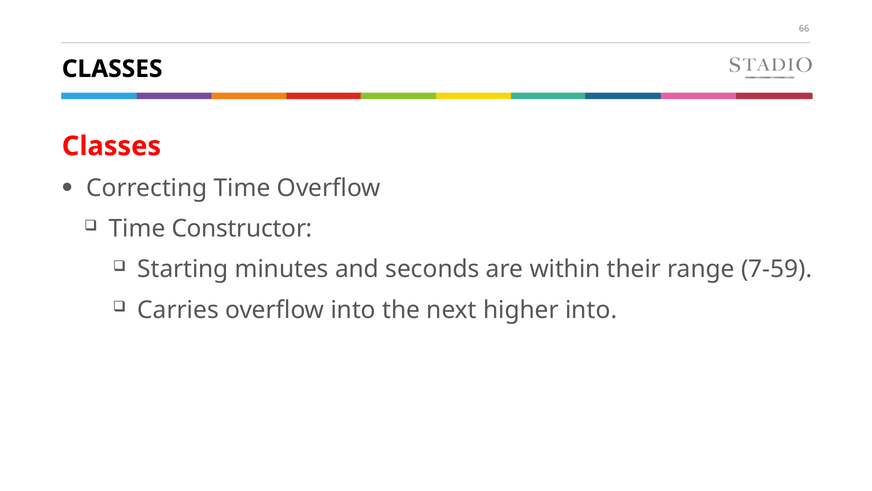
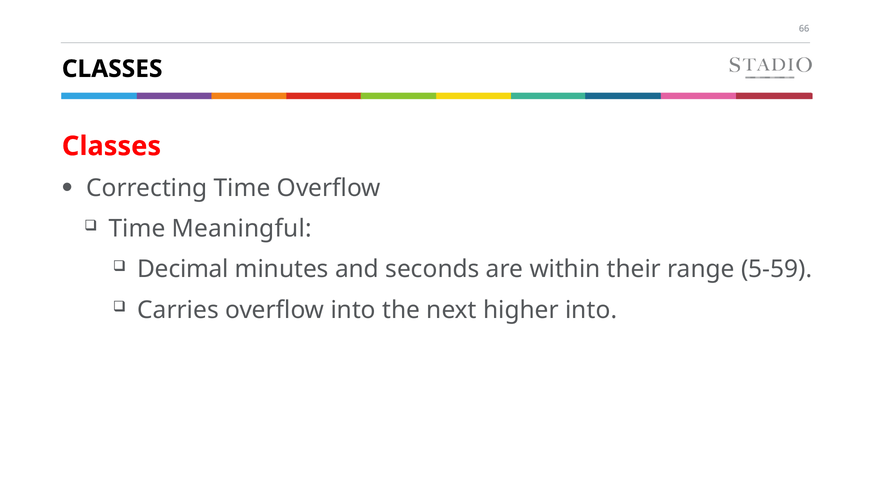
Constructor: Constructor -> Meaningful
Starting: Starting -> Decimal
7-59: 7-59 -> 5-59
